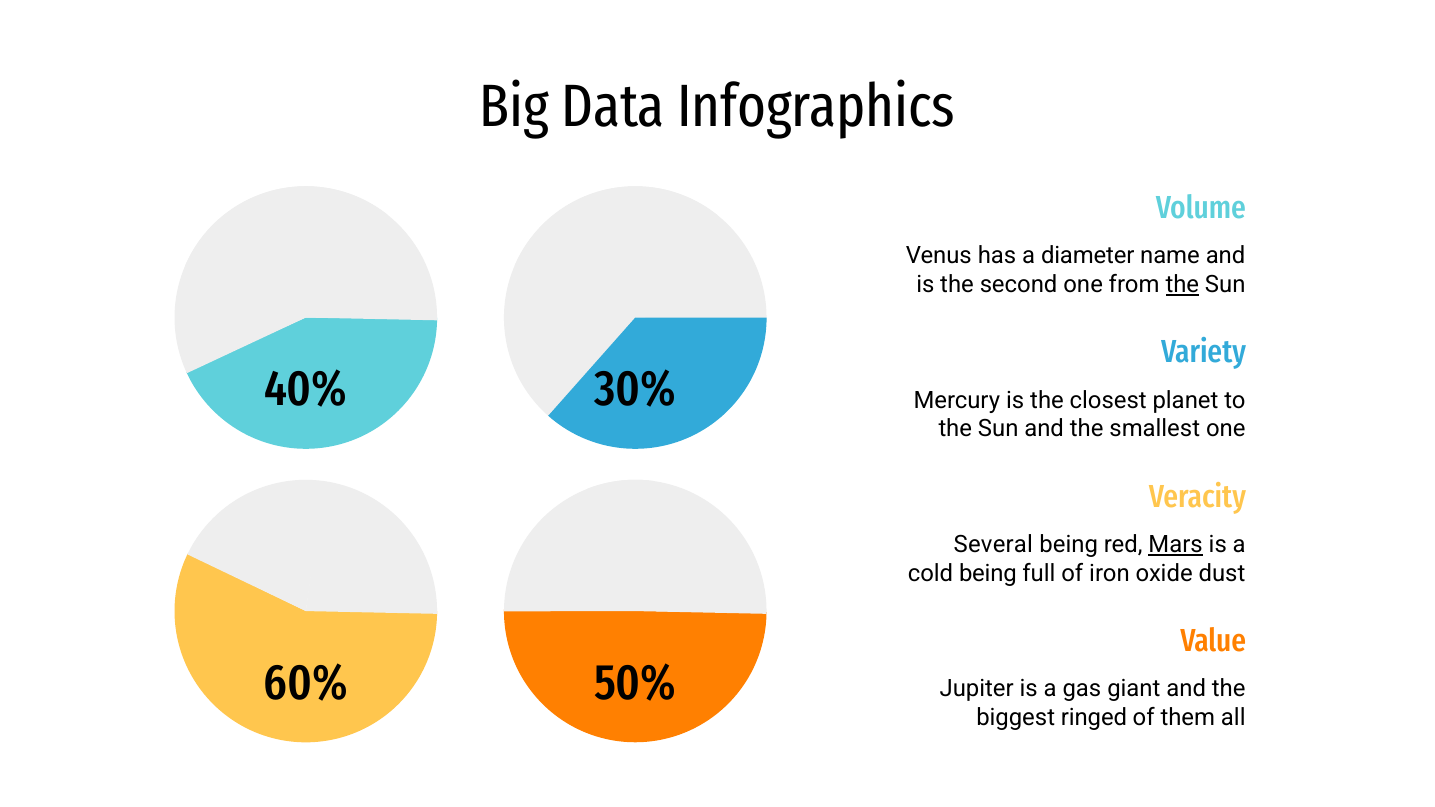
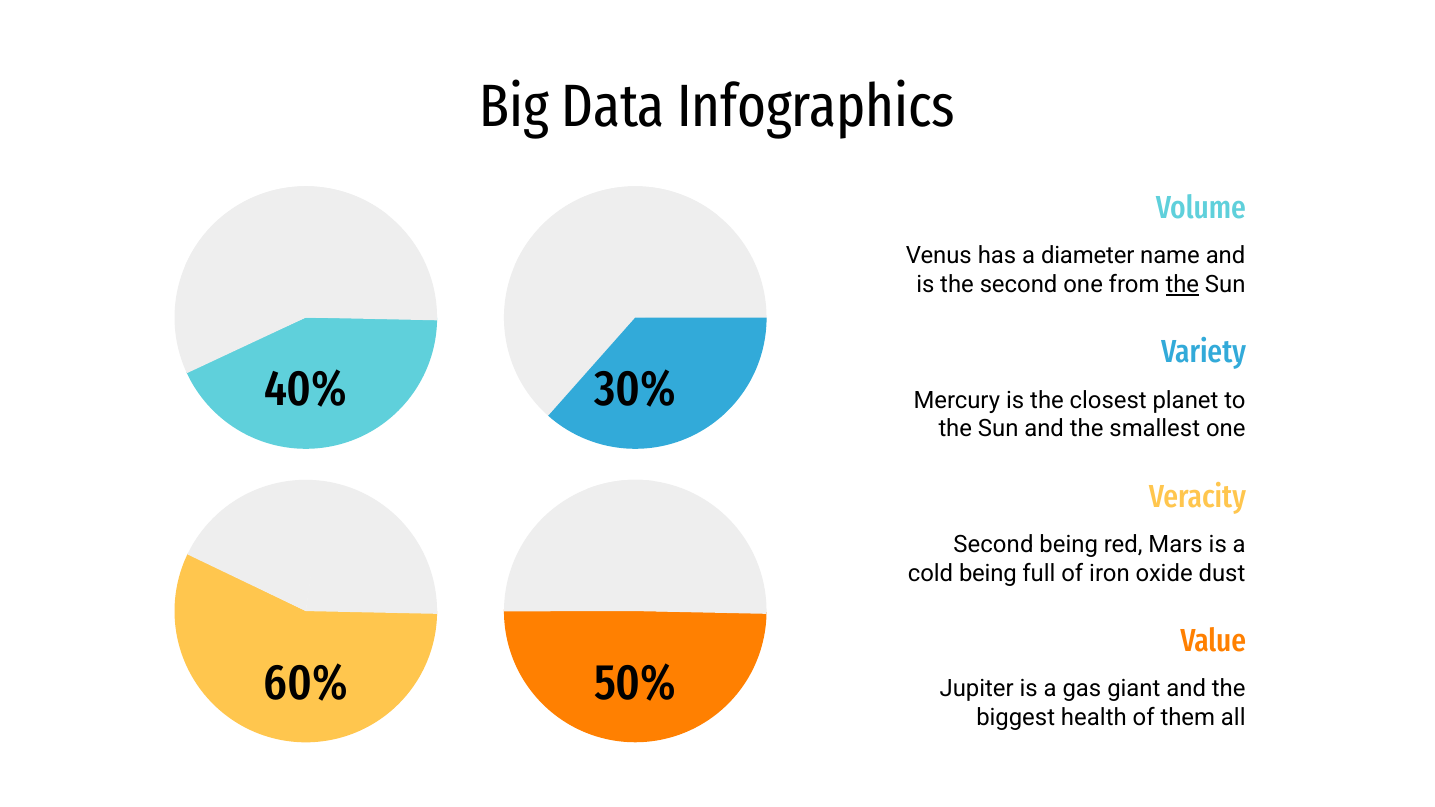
Several at (993, 545): Several -> Second
Mars underline: present -> none
ringed: ringed -> health
